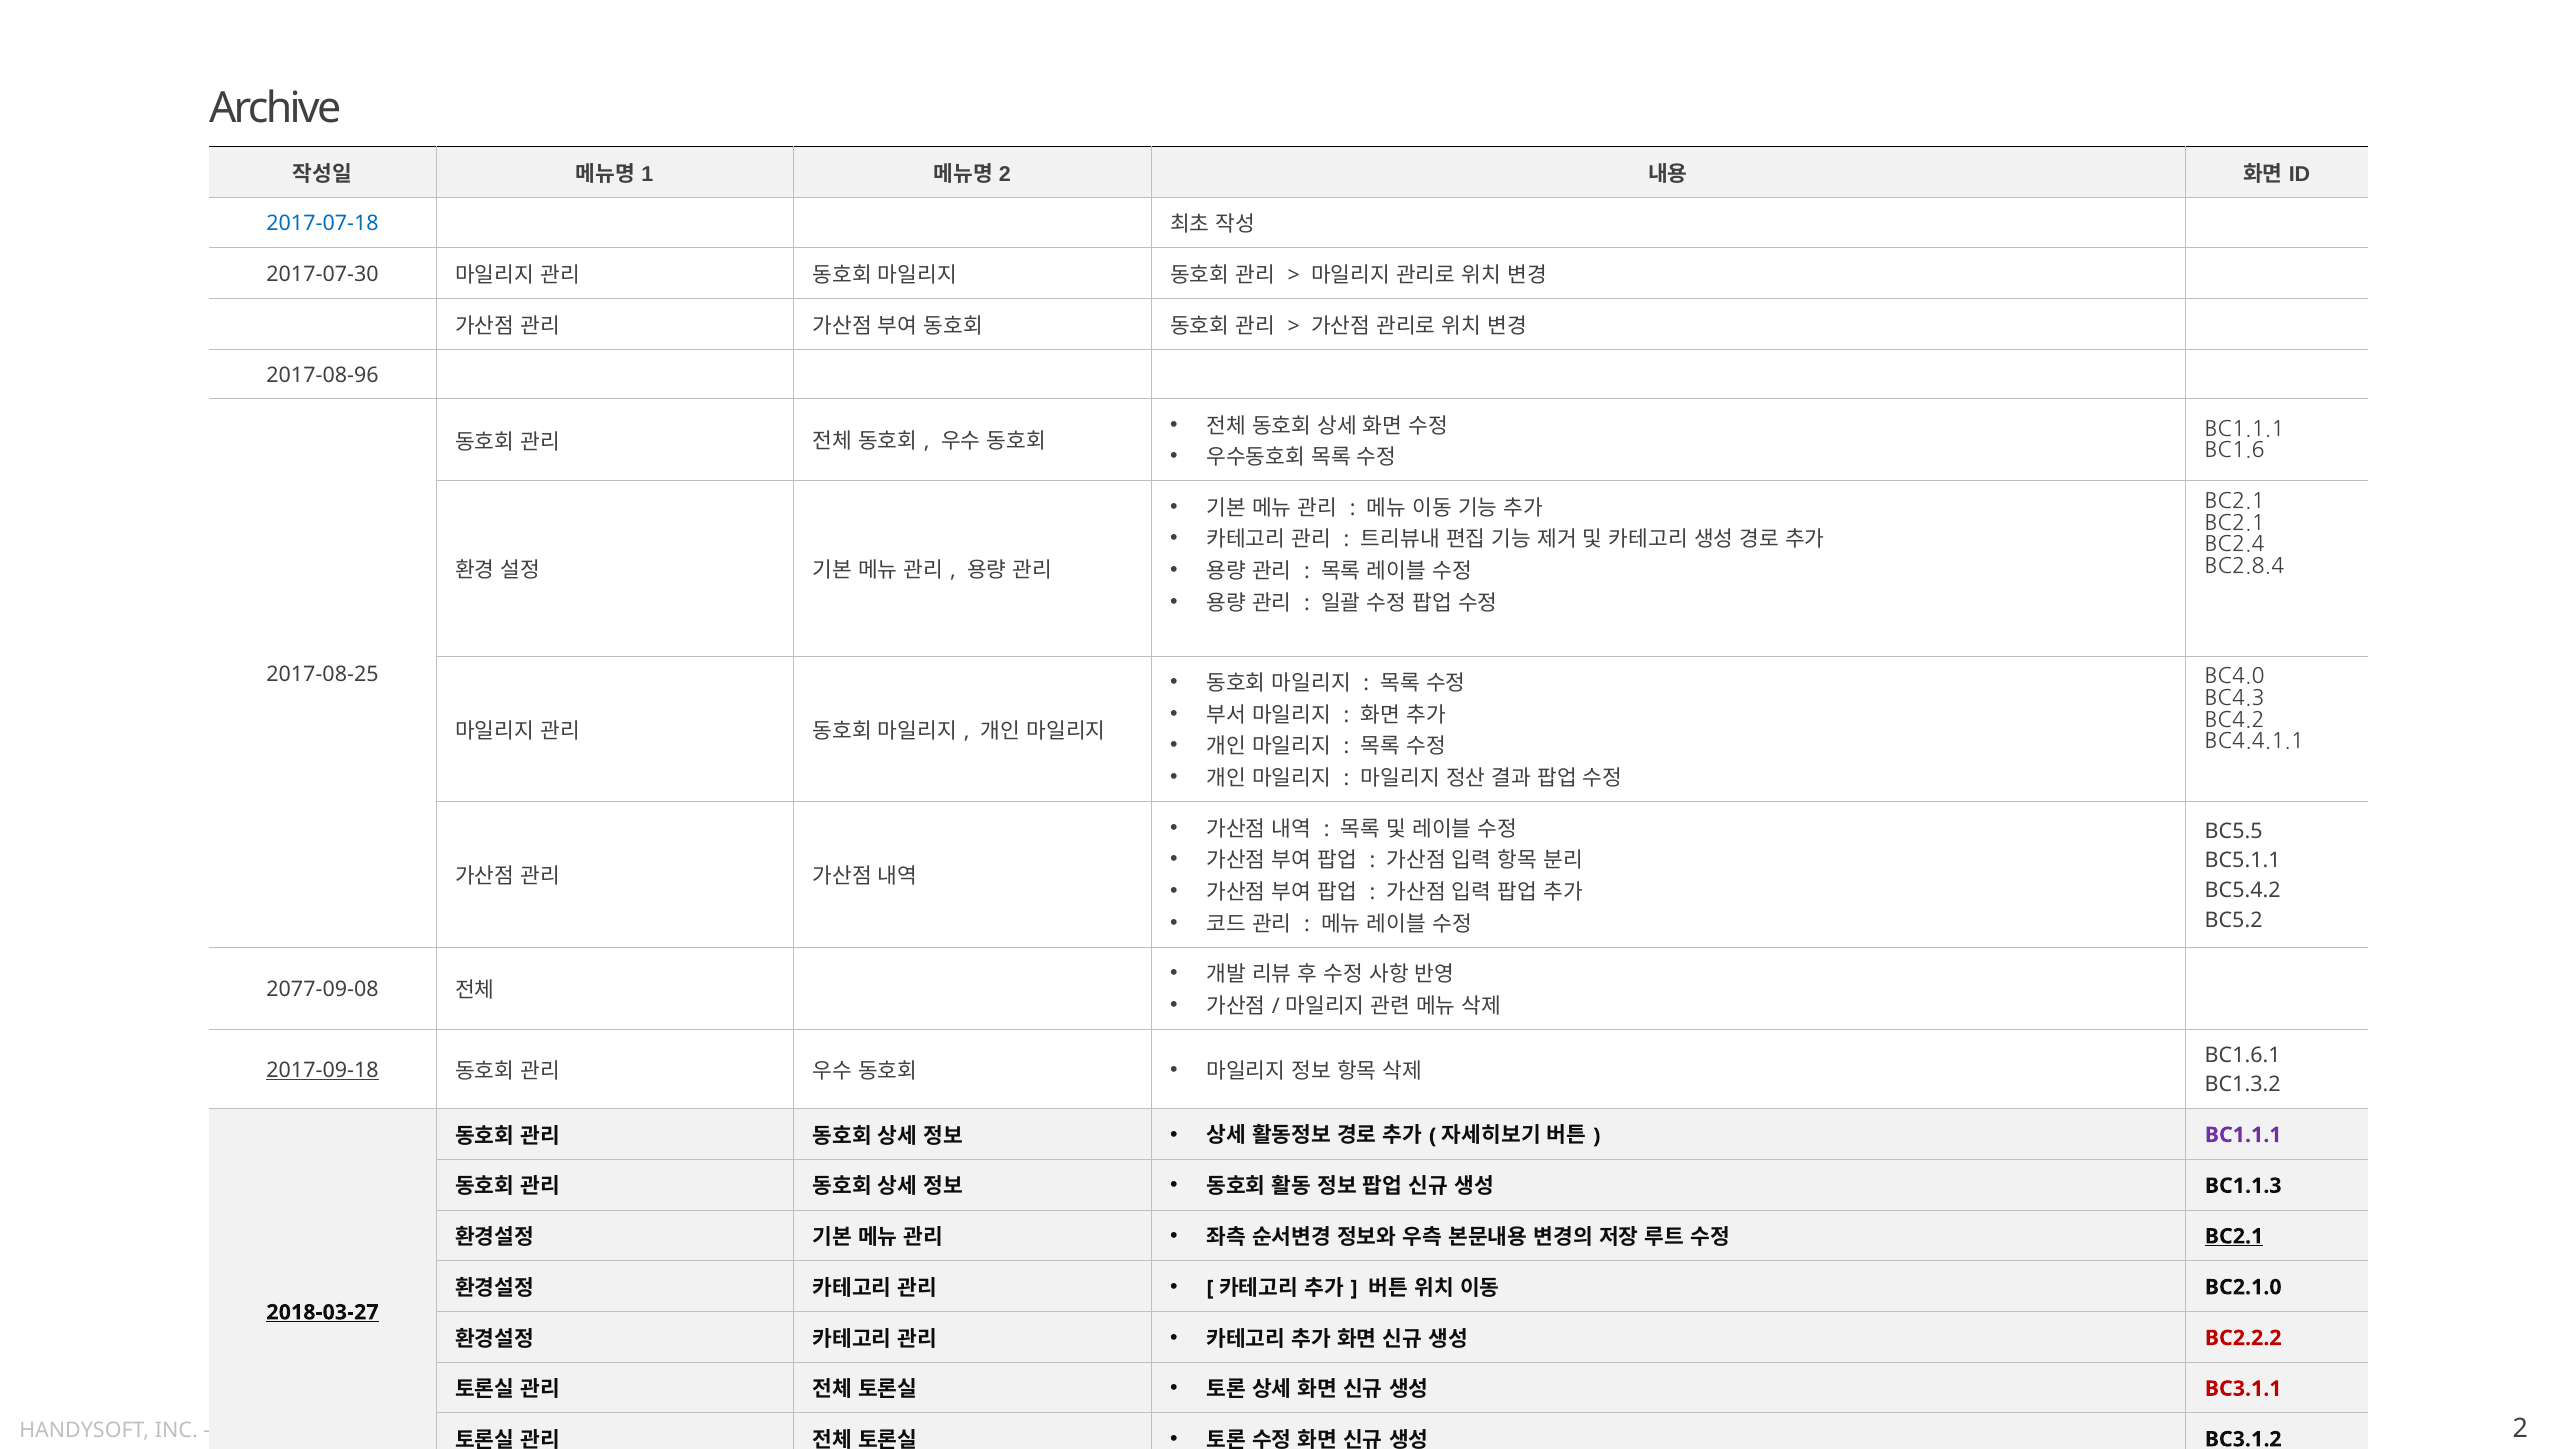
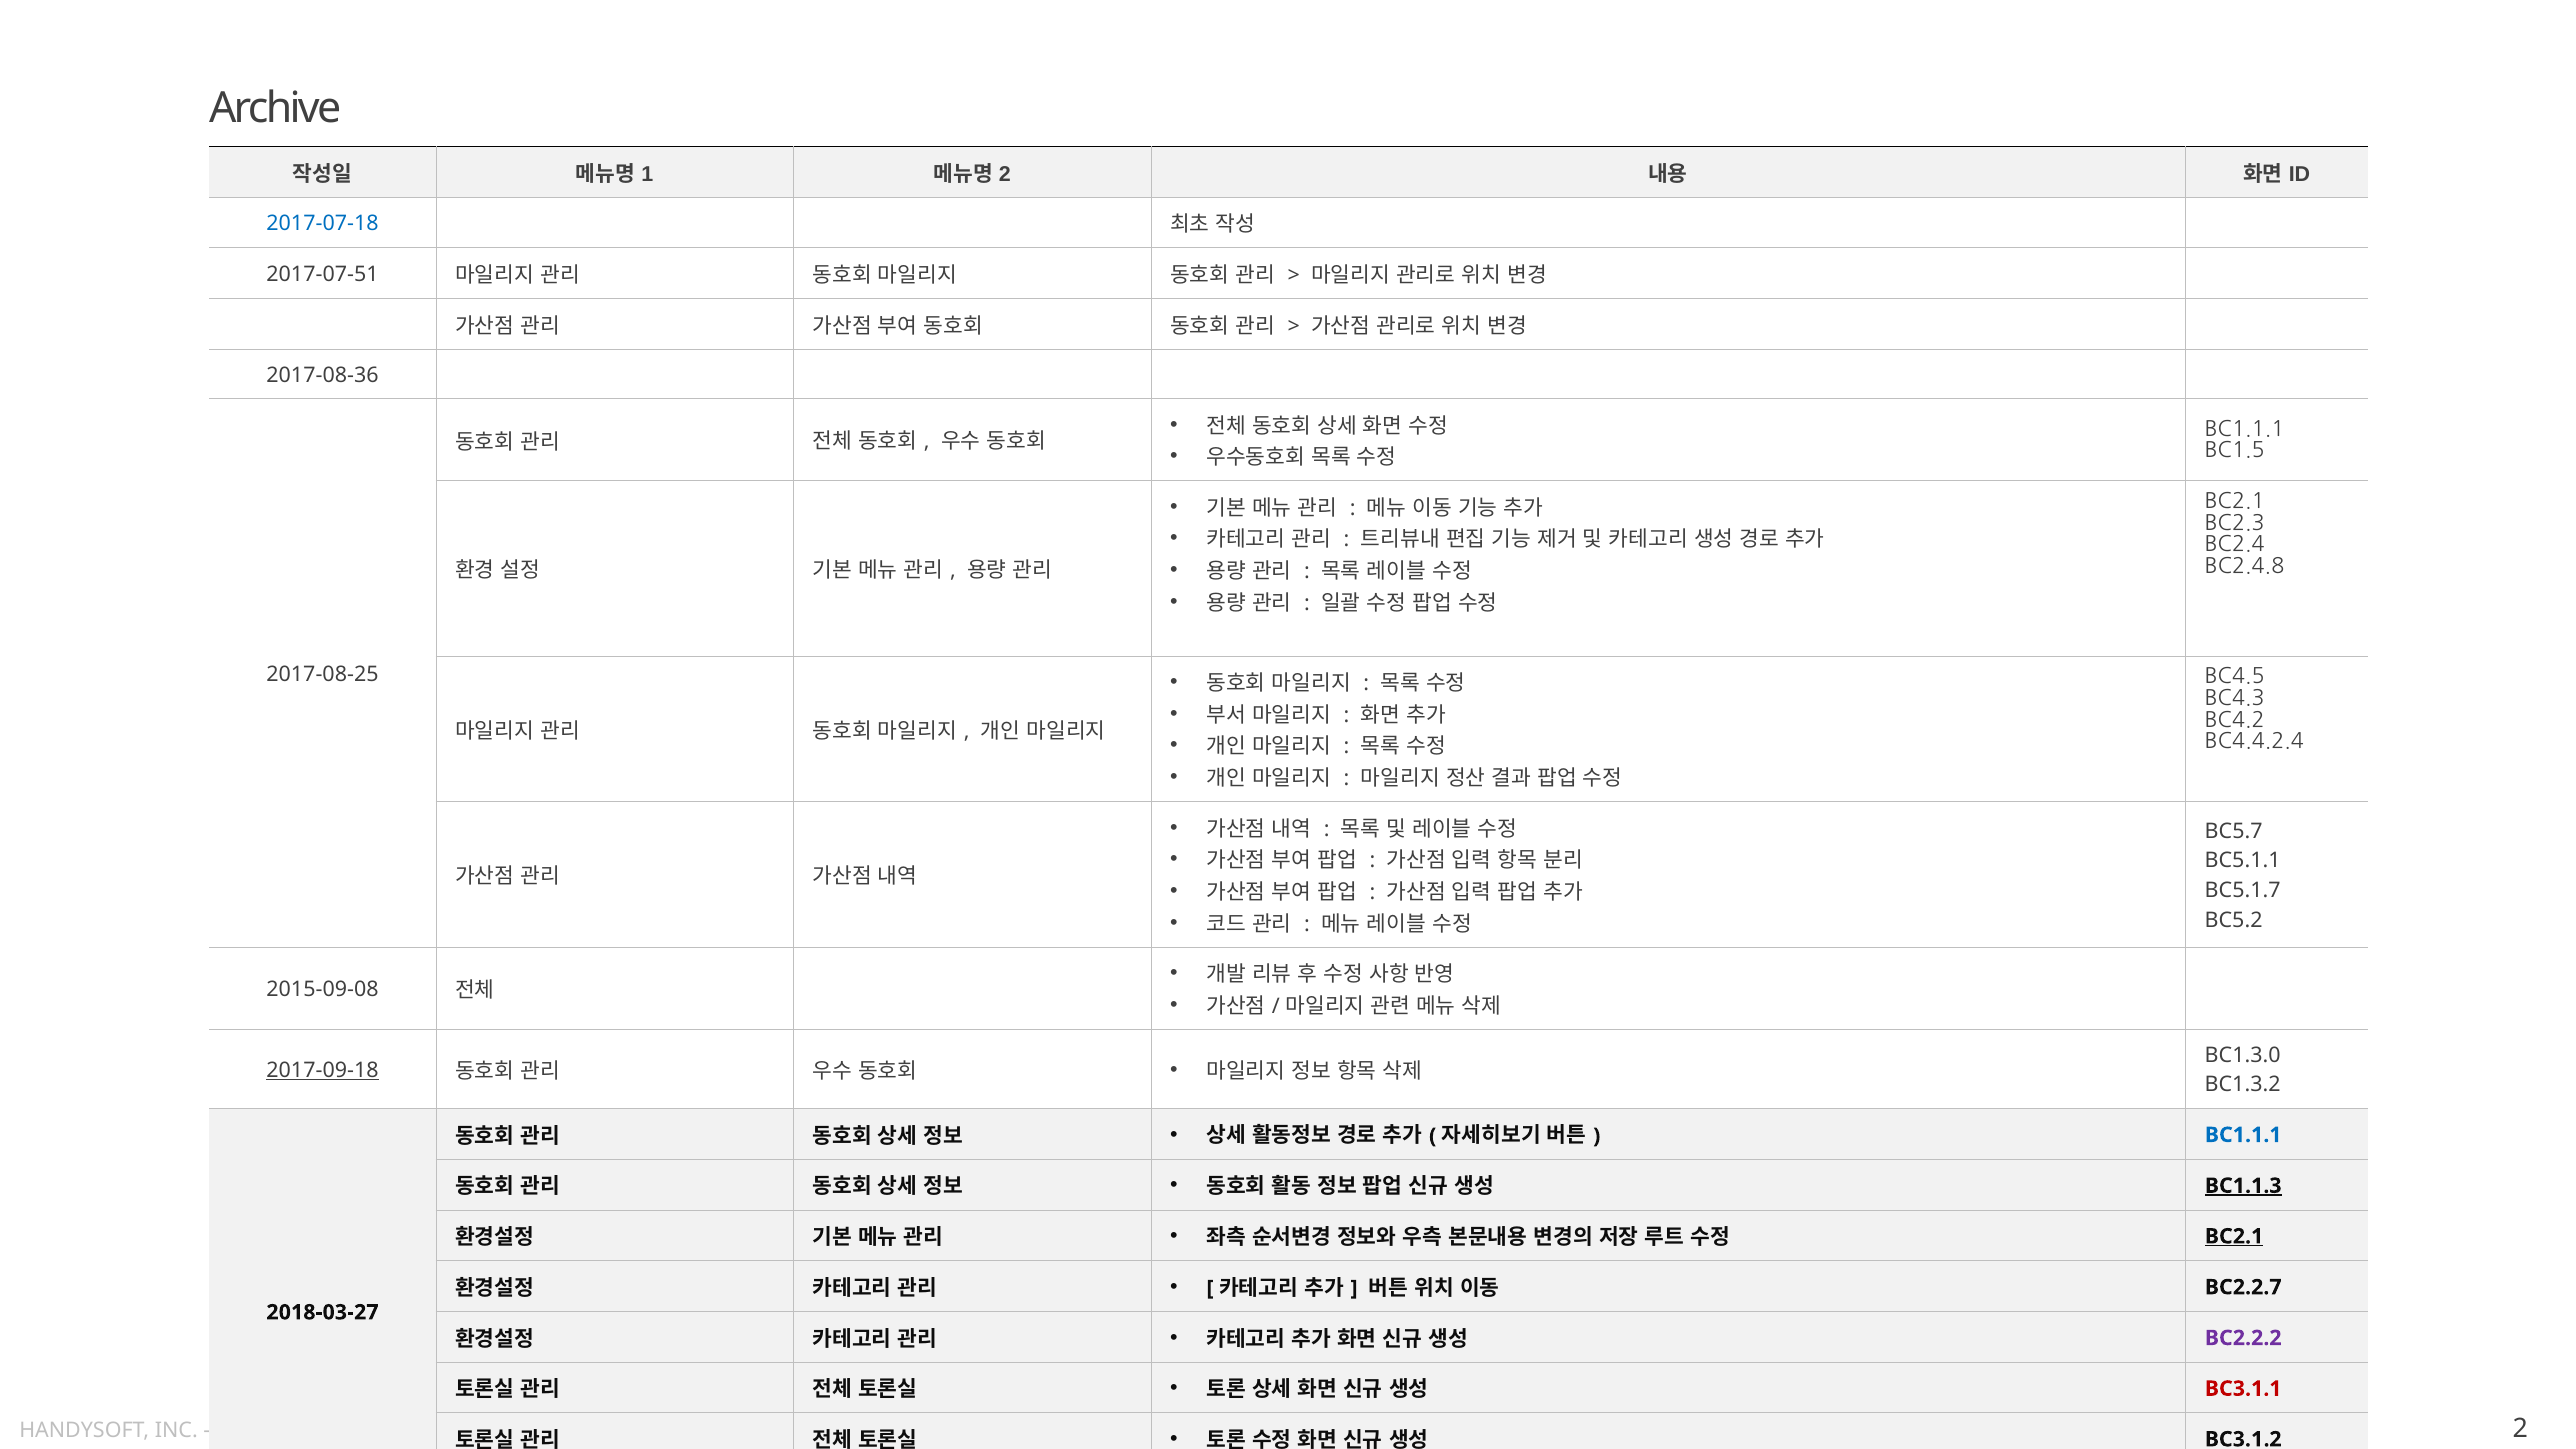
2017-07-30: 2017-07-30 -> 2017-07-51
2017-08-96: 2017-08-96 -> 2017-08-36
BC1.6: BC1.6 -> BC1.5
BC2.1 at (2235, 523): BC2.1 -> BC2.3
BC2.8.4: BC2.8.4 -> BC2.4.8
BC4.0: BC4.0 -> BC4.5
BC4.4.1.1: BC4.4.1.1 -> BC4.4.2.4
BC5.5: BC5.5 -> BC5.7
BC5.4.2: BC5.4.2 -> BC5.1.7
2077-09-08: 2077-09-08 -> 2015-09-08
BC1.6.1: BC1.6.1 -> BC1.3.0
BC1.1.1 at (2243, 1135) colour: purple -> blue
BC1.1.3 underline: none -> present
BC2.1.0: BC2.1.0 -> BC2.2.7
2018-03-27 underline: present -> none
BC2.2.2 colour: red -> purple
